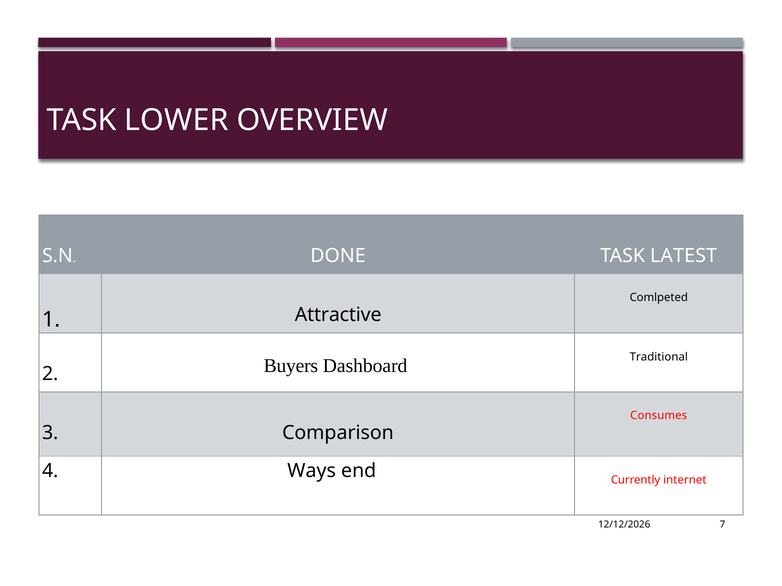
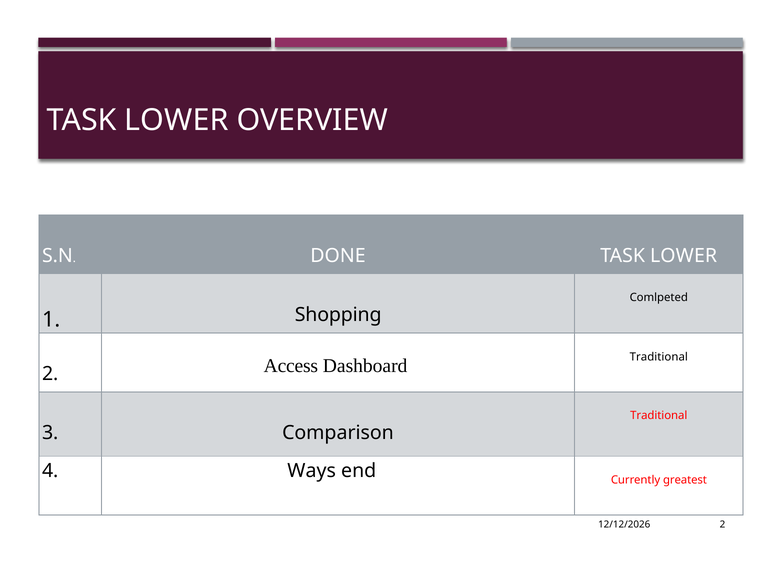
LATEST at (684, 256): LATEST -> LOWER
Attractive: Attractive -> Shopping
Buyers: Buyers -> Access
Consumes at (659, 416): Consumes -> Traditional
internet: internet -> greatest
7 at (722, 525): 7 -> 2
